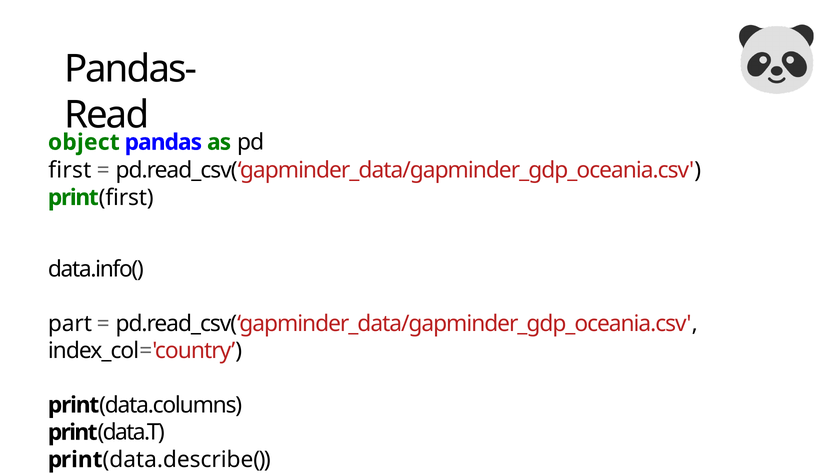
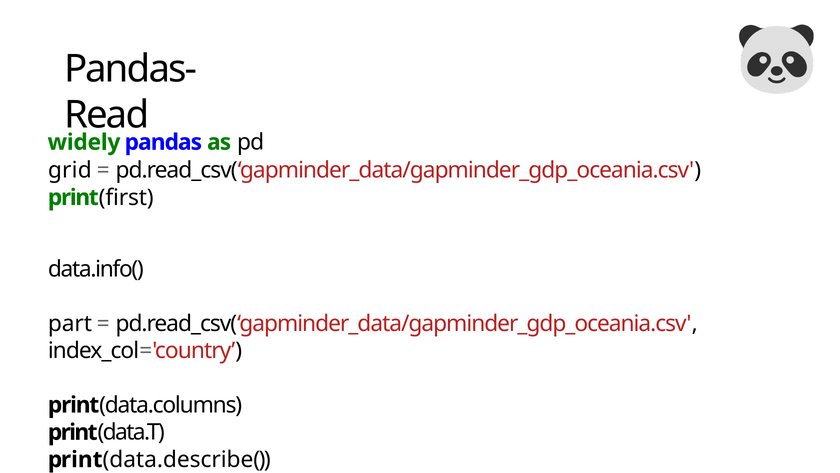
object: object -> widely
first at (70, 170): first -> grid
